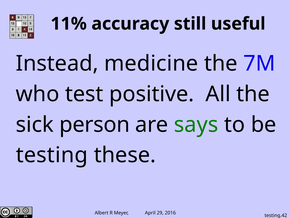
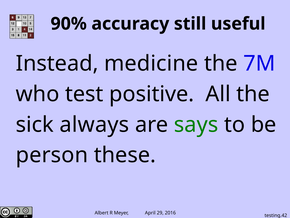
11%: 11% -> 90%
person: person -> always
testing: testing -> person
